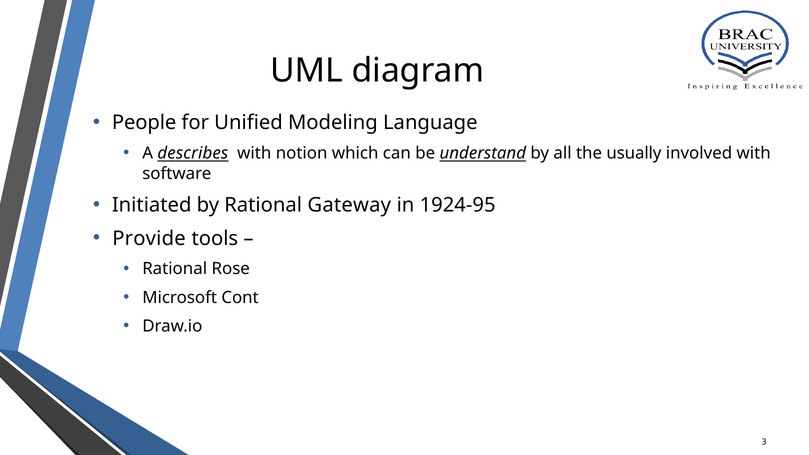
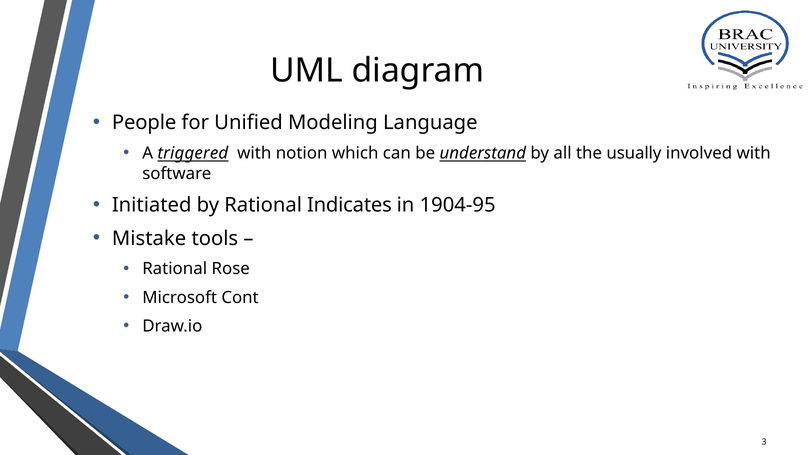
describes: describes -> triggered
Gateway: Gateway -> Indicates
1924-95: 1924-95 -> 1904-95
Provide: Provide -> Mistake
